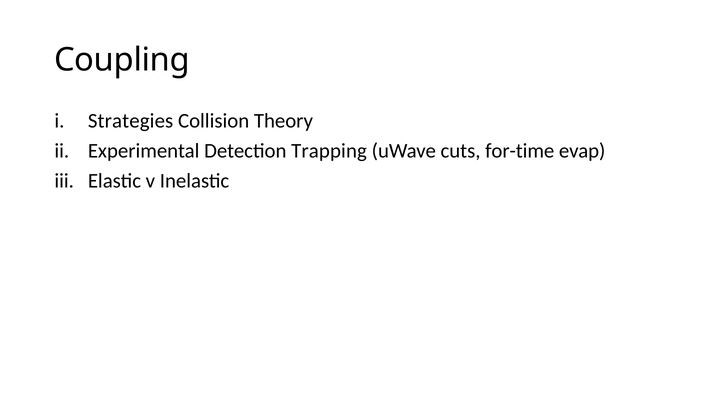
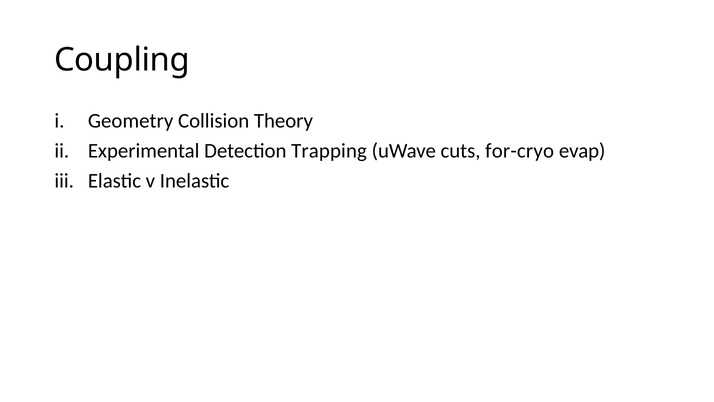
Strategies: Strategies -> Geometry
for-time: for-time -> for-cryo
